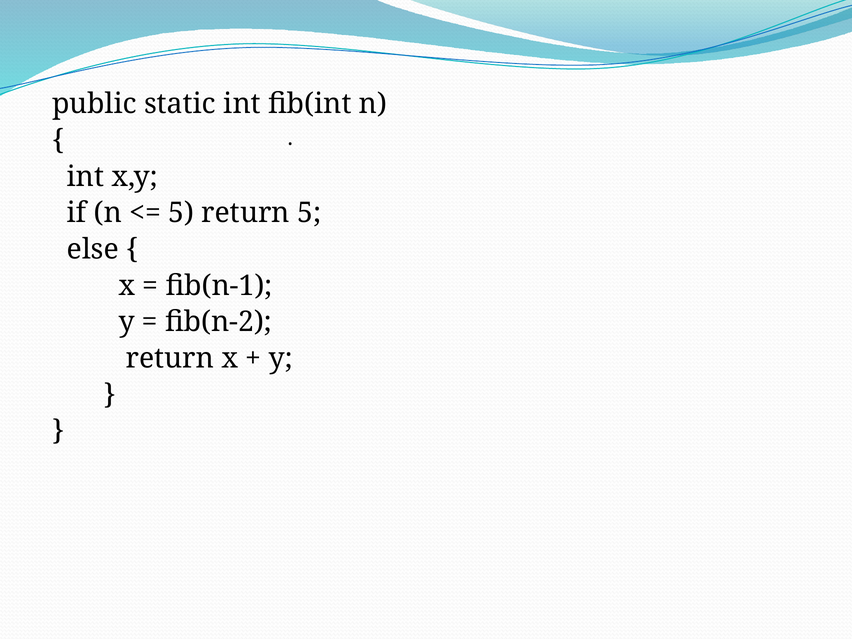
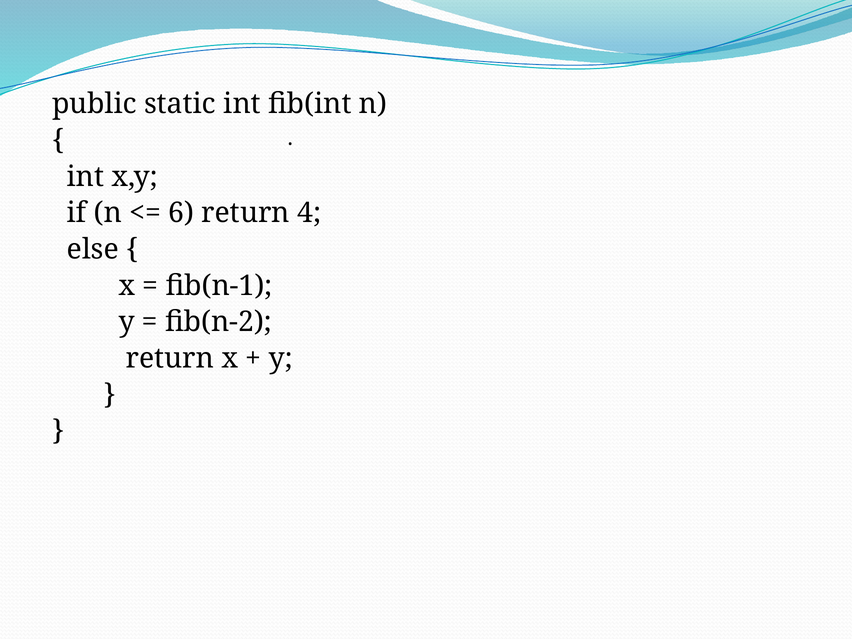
5 at (181, 213): 5 -> 6
return 5: 5 -> 4
